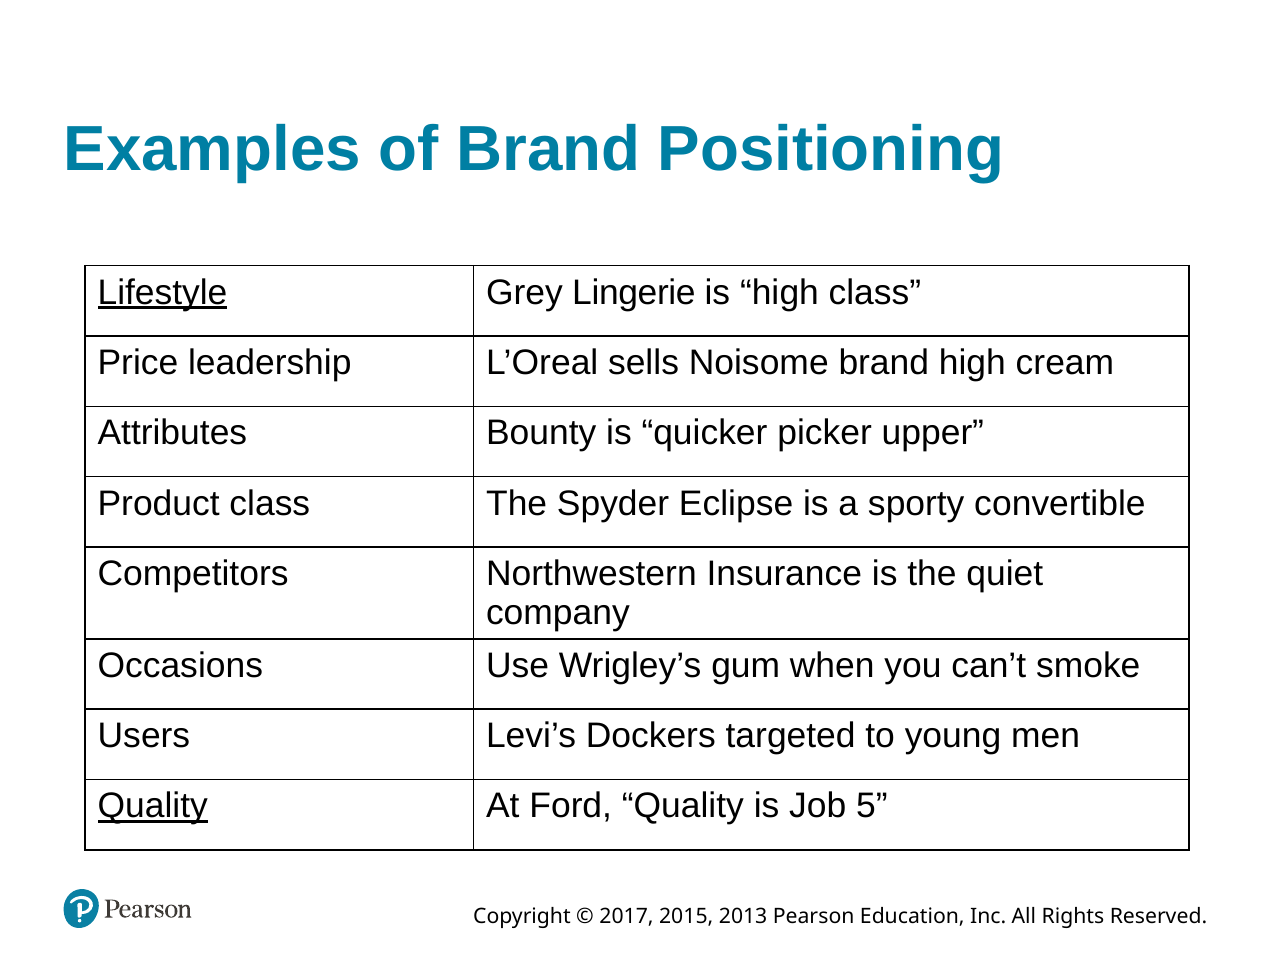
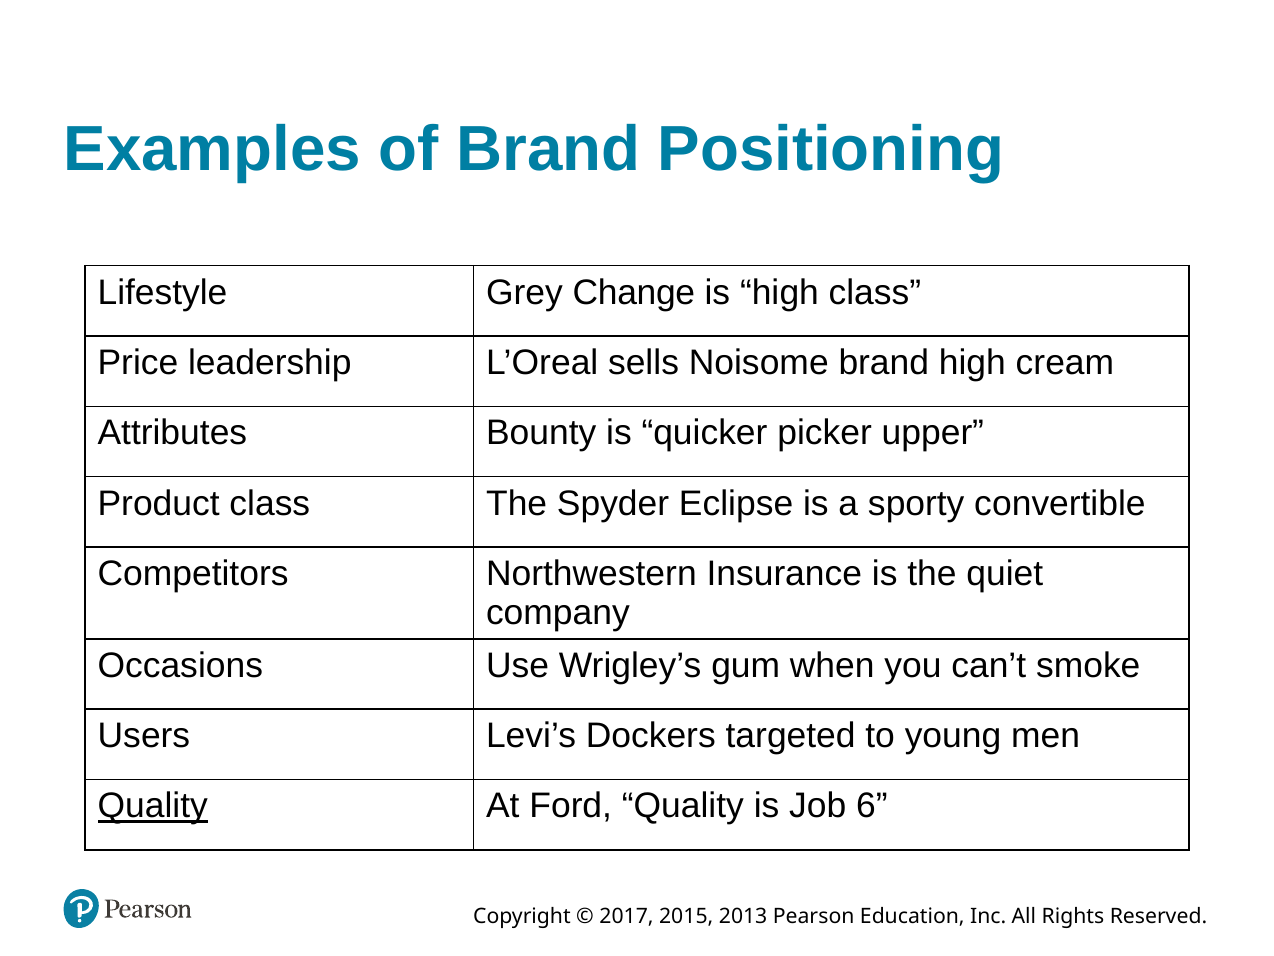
Lifestyle underline: present -> none
Lingerie: Lingerie -> Change
5: 5 -> 6
